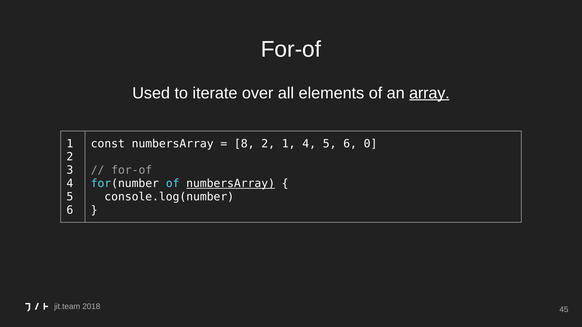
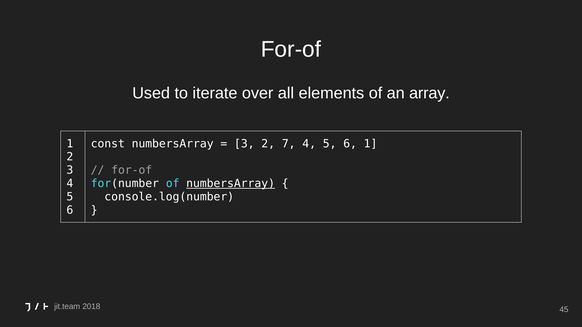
array underline: present -> none
8 at (244, 144): 8 -> 3
2 1: 1 -> 7
6 0: 0 -> 1
